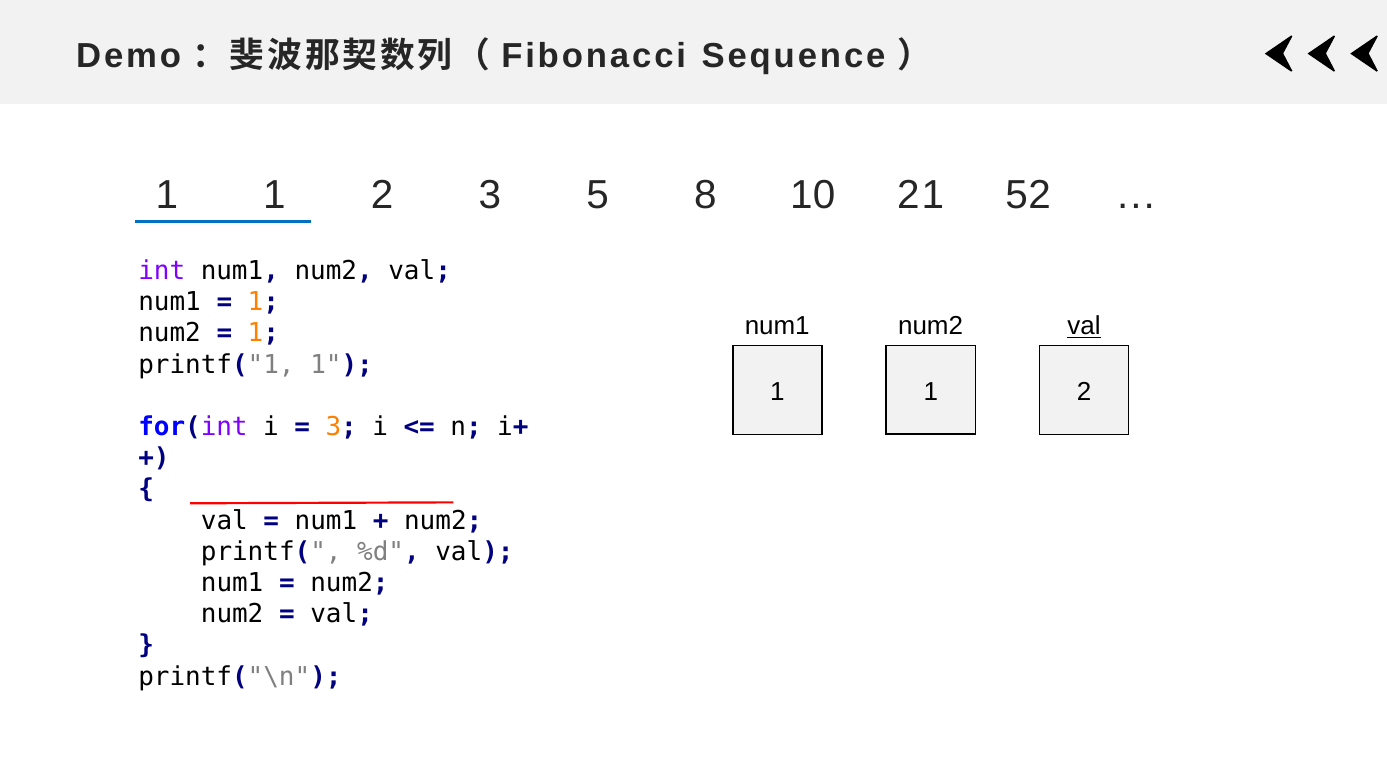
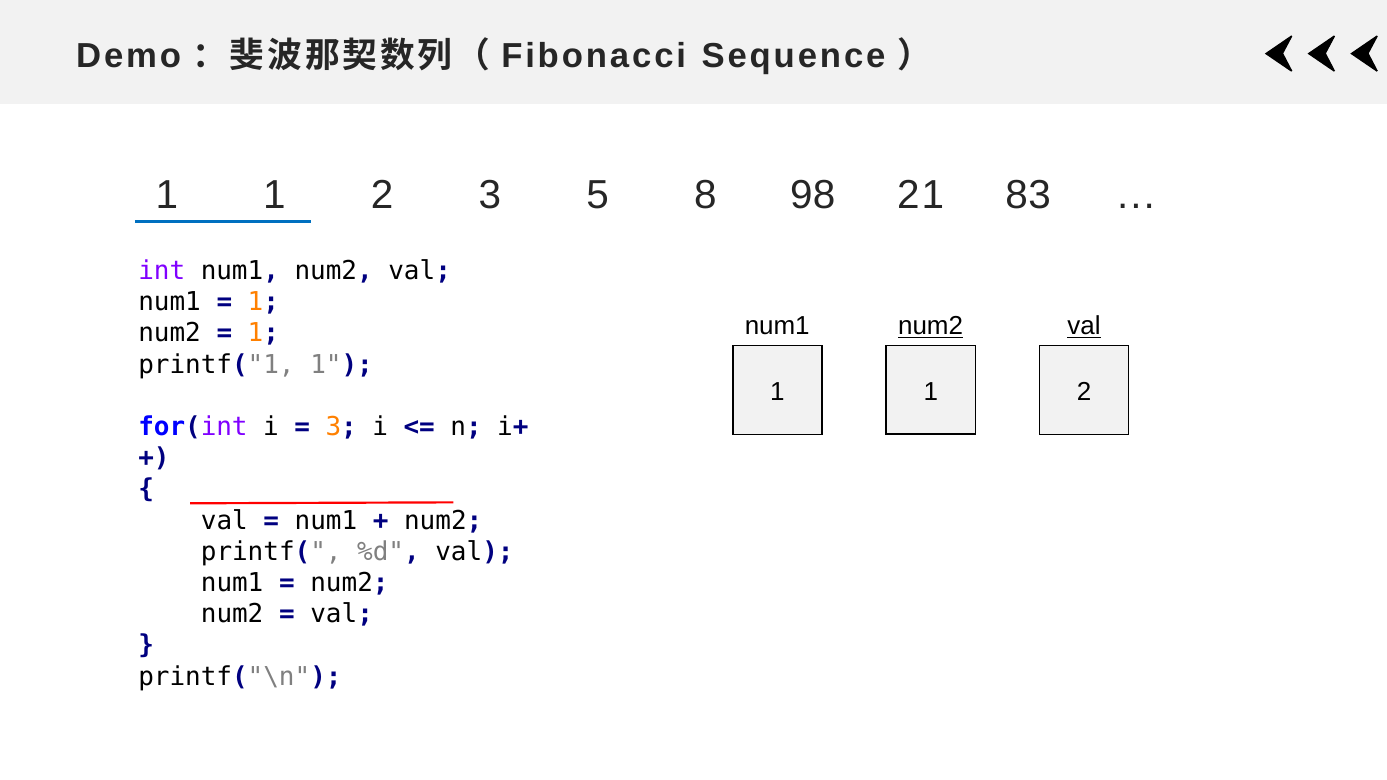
10: 10 -> 98
52: 52 -> 83
num2 at (931, 326) underline: none -> present
